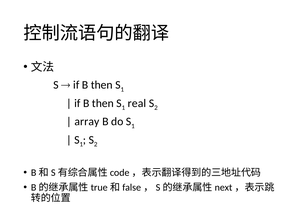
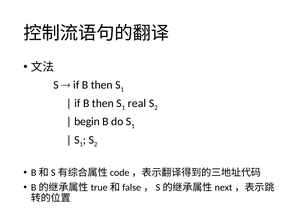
array: array -> begin
